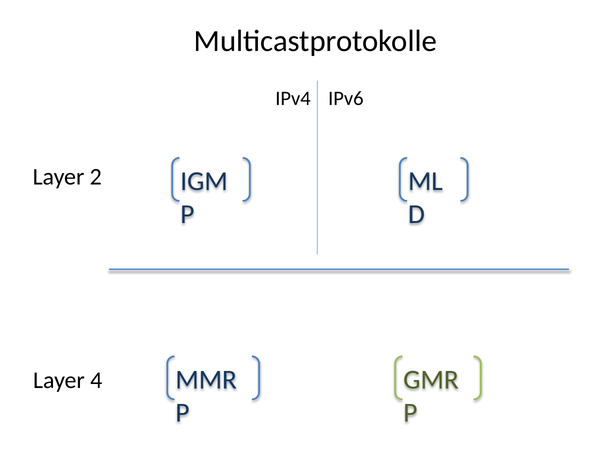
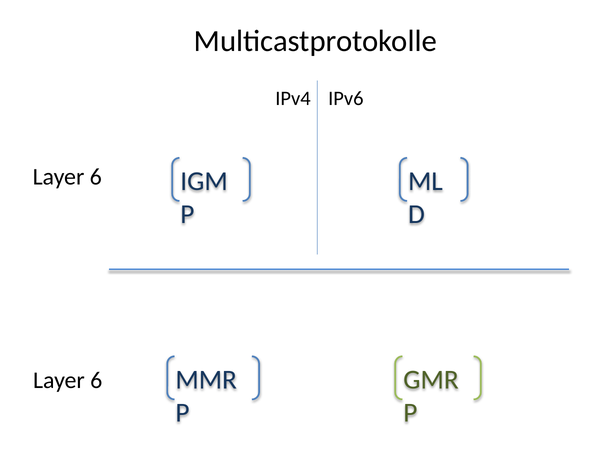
2 at (96, 177): 2 -> 6
4 at (96, 380): 4 -> 6
